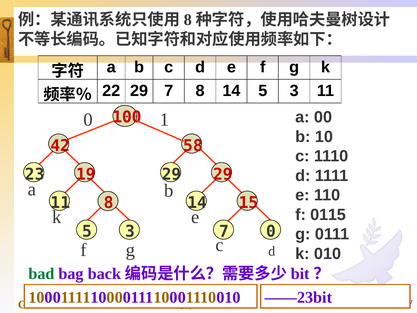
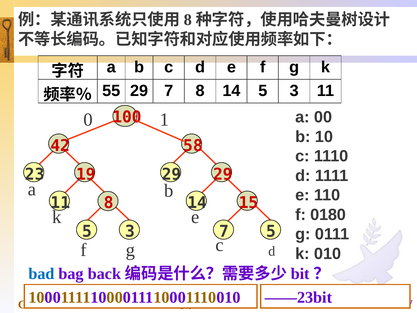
22: 22 -> 55
0115: 0115 -> 0180
5 0: 0 -> 5
bad colour: green -> blue
